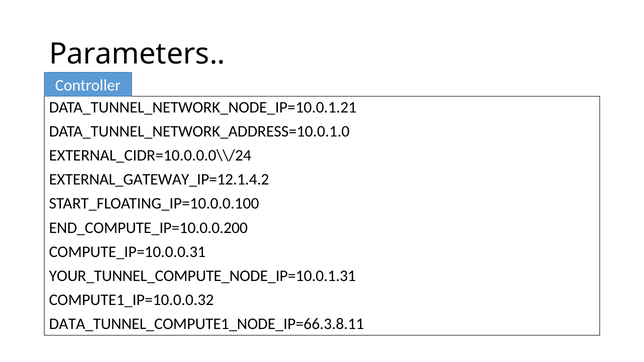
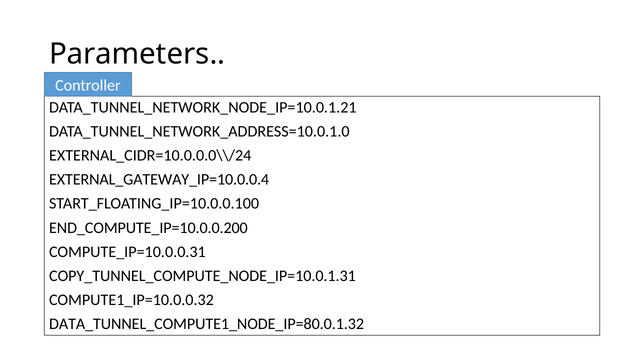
EXTERNAL_GATEWAY_IP=12.1.4.2: EXTERNAL_GATEWAY_IP=12.1.4.2 -> EXTERNAL_GATEWAY_IP=10.0.0.4
YOUR_TUNNEL_COMPUTE_NODE_IP=10.0.1.31: YOUR_TUNNEL_COMPUTE_NODE_IP=10.0.1.31 -> COPY_TUNNEL_COMPUTE_NODE_IP=10.0.1.31
DATA_TUNNEL_COMPUTE1_NODE_IP=66.3.8.11: DATA_TUNNEL_COMPUTE1_NODE_IP=66.3.8.11 -> DATA_TUNNEL_COMPUTE1_NODE_IP=80.0.1.32
